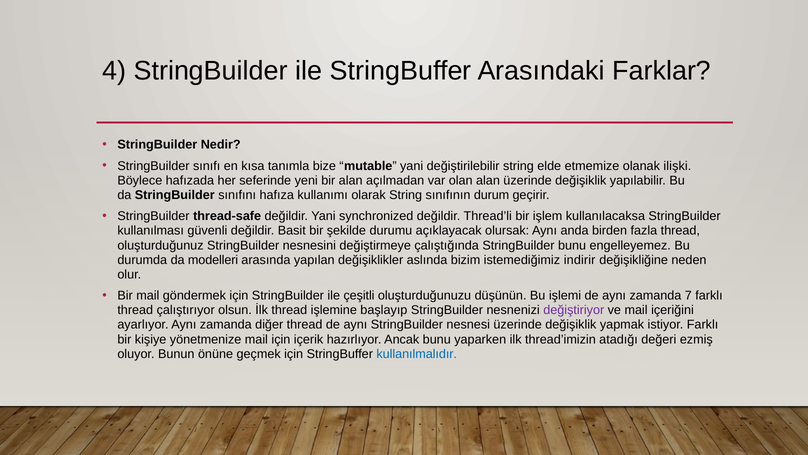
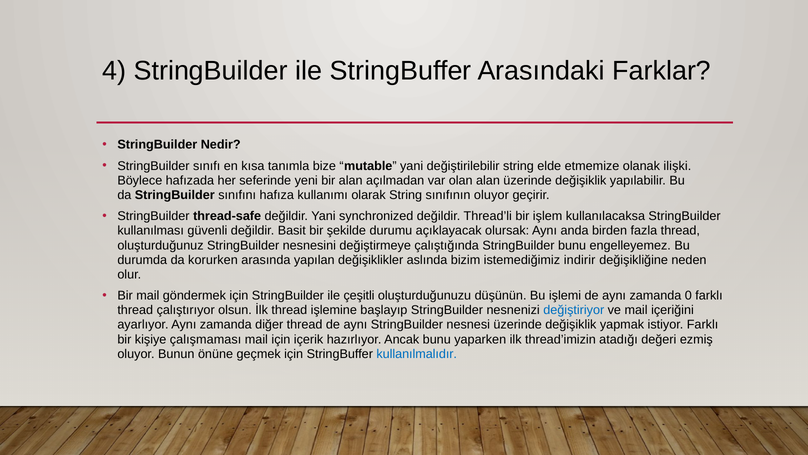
sınıfının durum: durum -> oluyor
modelleri: modelleri -> korurken
7: 7 -> 0
değiştiriyor colour: purple -> blue
yönetmenize: yönetmenize -> çalışmaması
